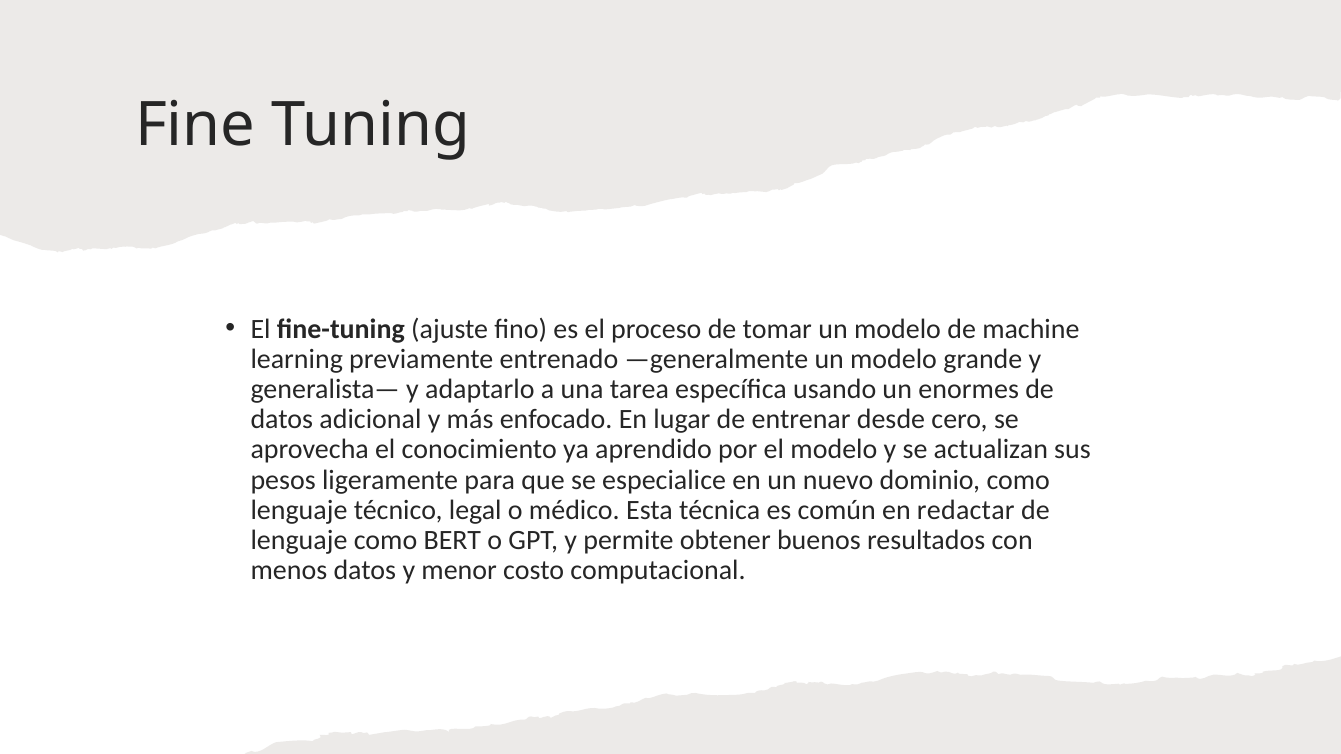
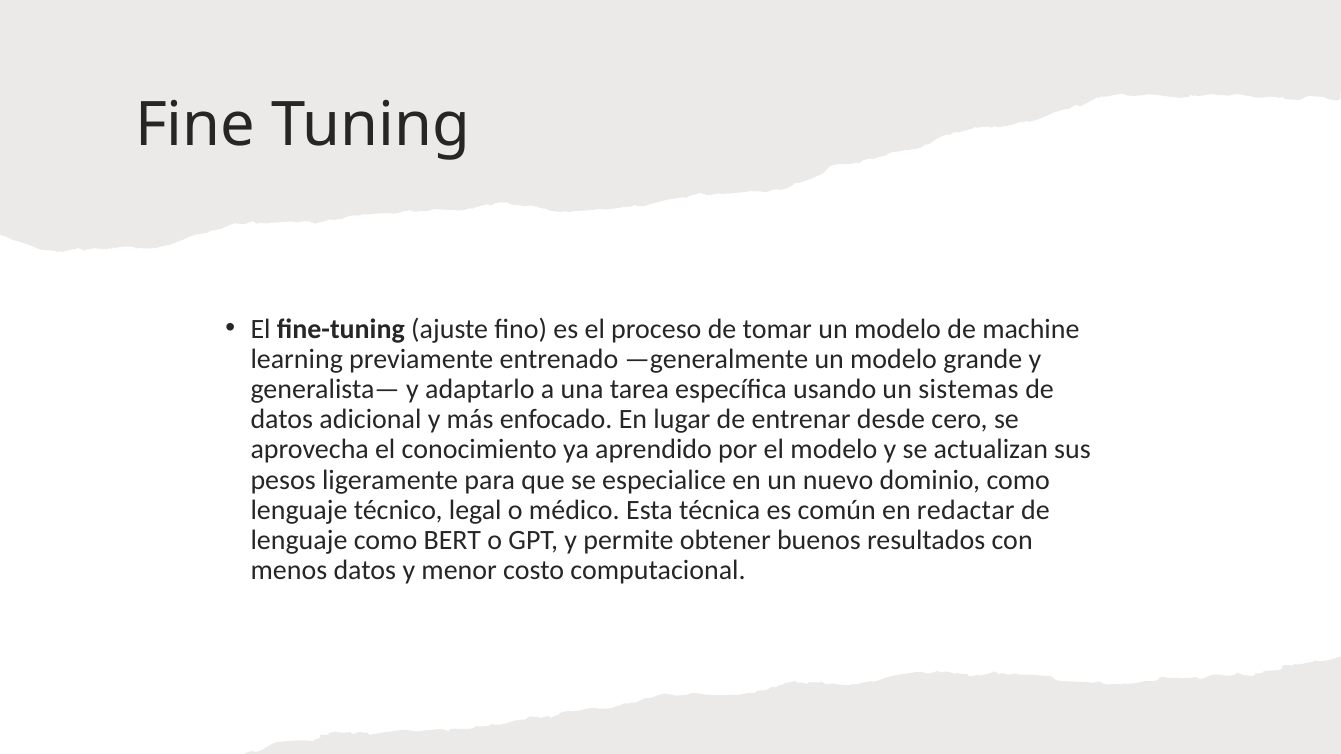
enormes: enormes -> sistemas
